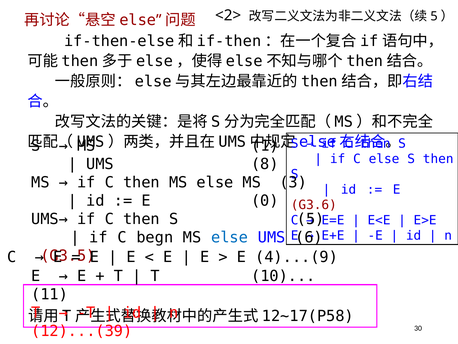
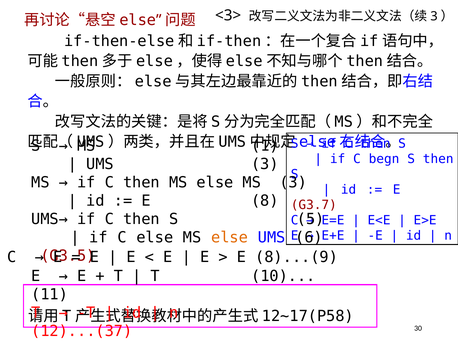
<2>: <2> -> <3>
5 at (434, 16): 5 -> 3
C else: else -> begn
UMS 8: 8 -> 3
0: 0 -> 8
G3.6: G3.6 -> G3.7
C begn: begn -> else
else at (230, 237) colour: blue -> orange
4)...(9: 4)...(9 -> 8)...(9
12)...(39: 12)...(39 -> 12)...(37
